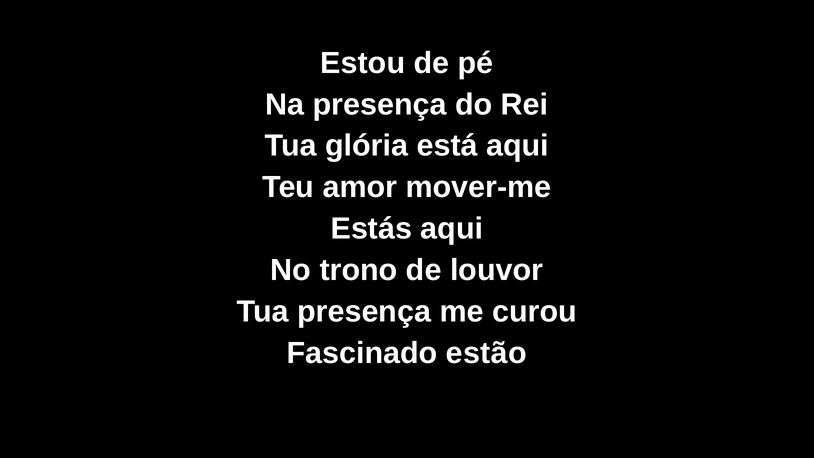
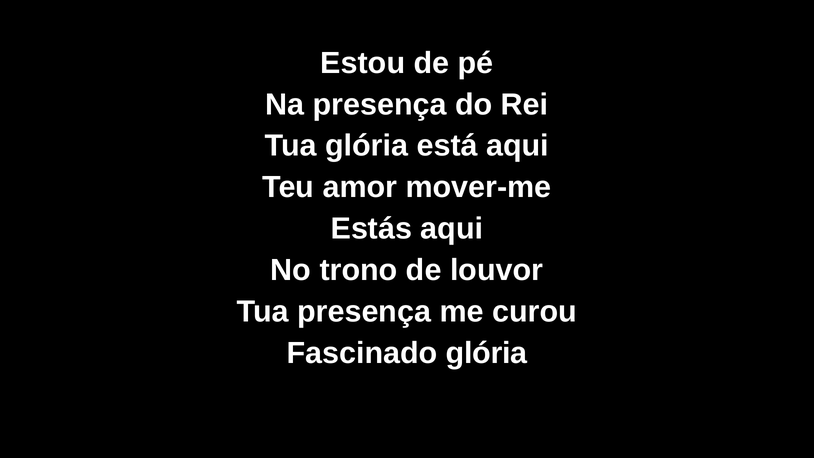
Fascinado estão: estão -> glória
